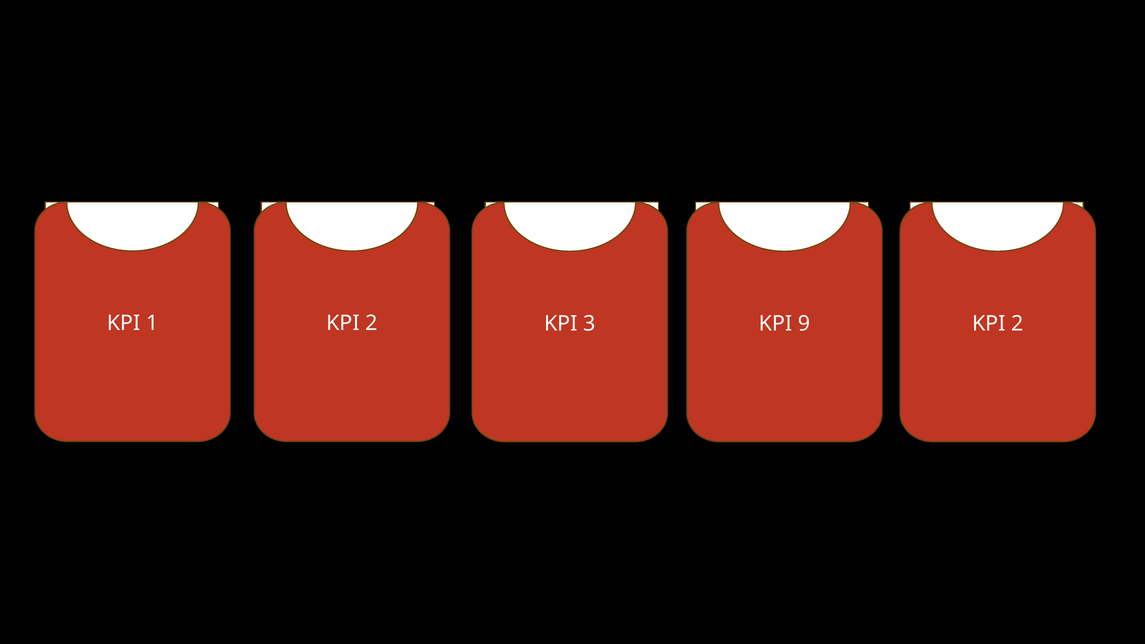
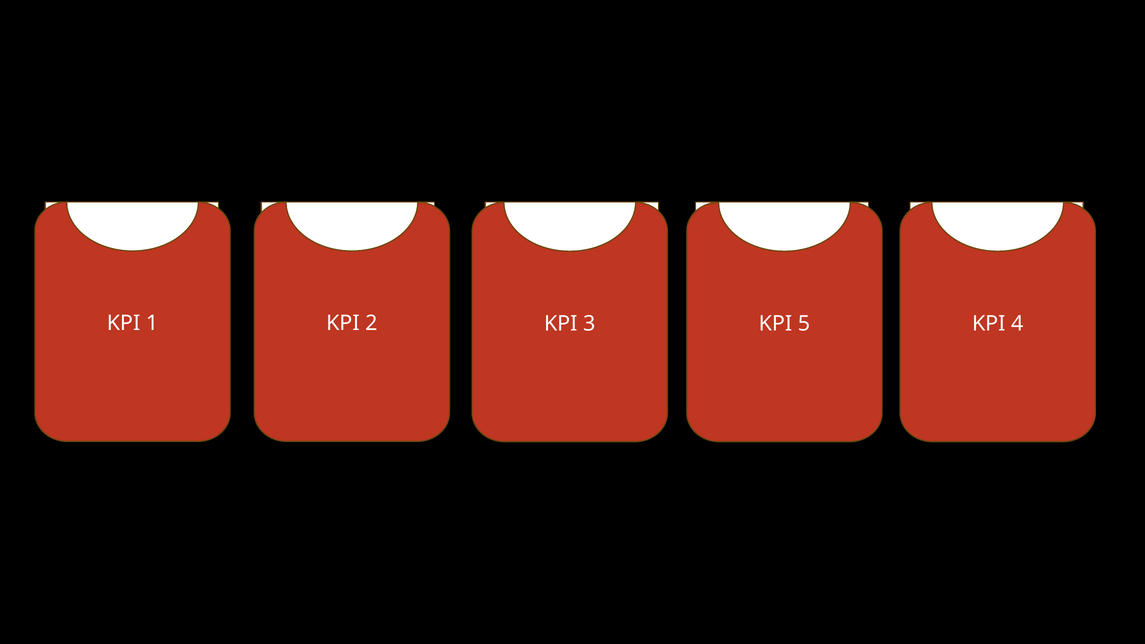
KPI 9: 9 -> 5
2 at (1017, 324): 2 -> 4
